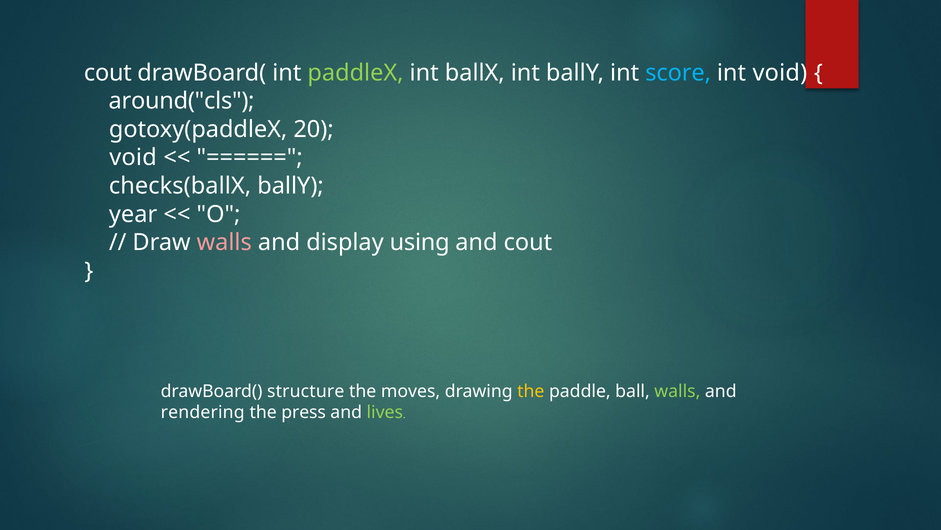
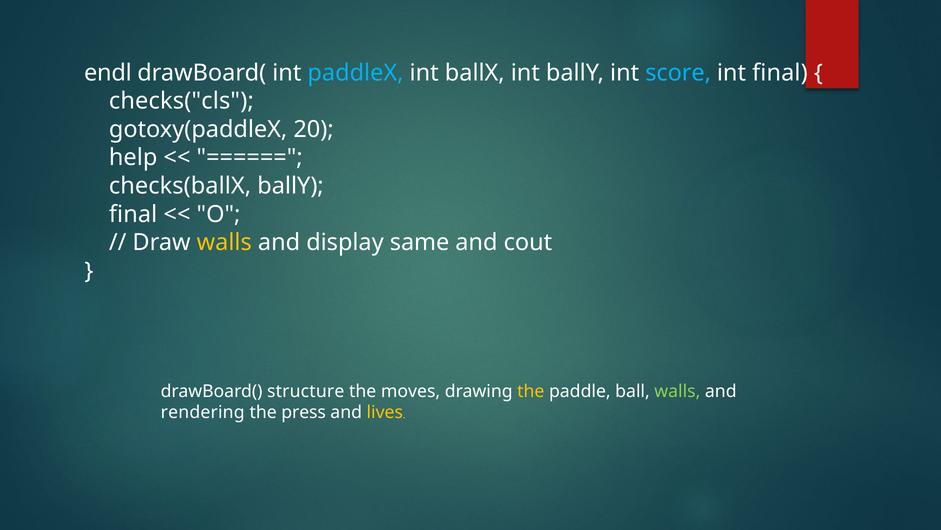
cout at (108, 73): cout -> endl
paddleX colour: light green -> light blue
int void: void -> final
around("cls: around("cls -> checks("cls
void at (133, 158): void -> help
year at (133, 214): year -> final
walls at (224, 242) colour: pink -> yellow
using: using -> same
lives colour: light green -> yellow
